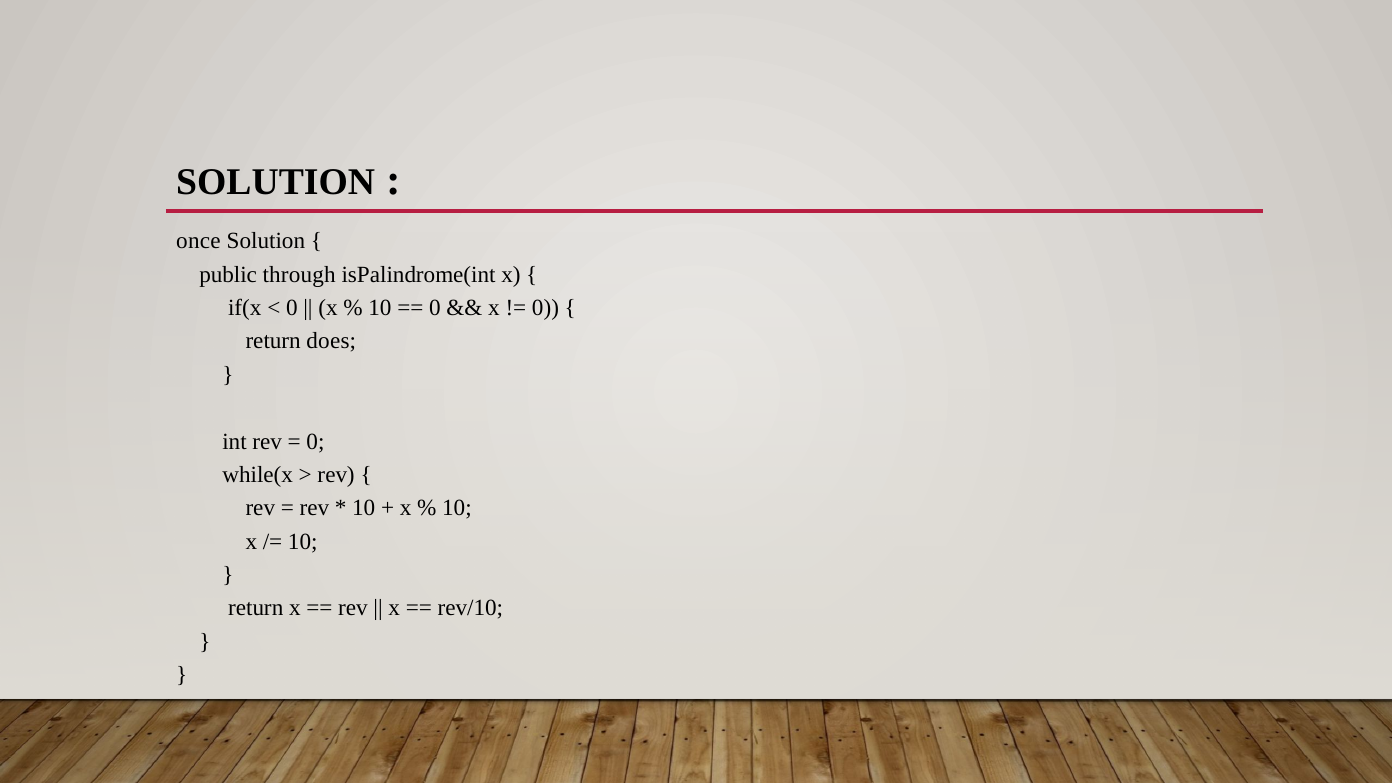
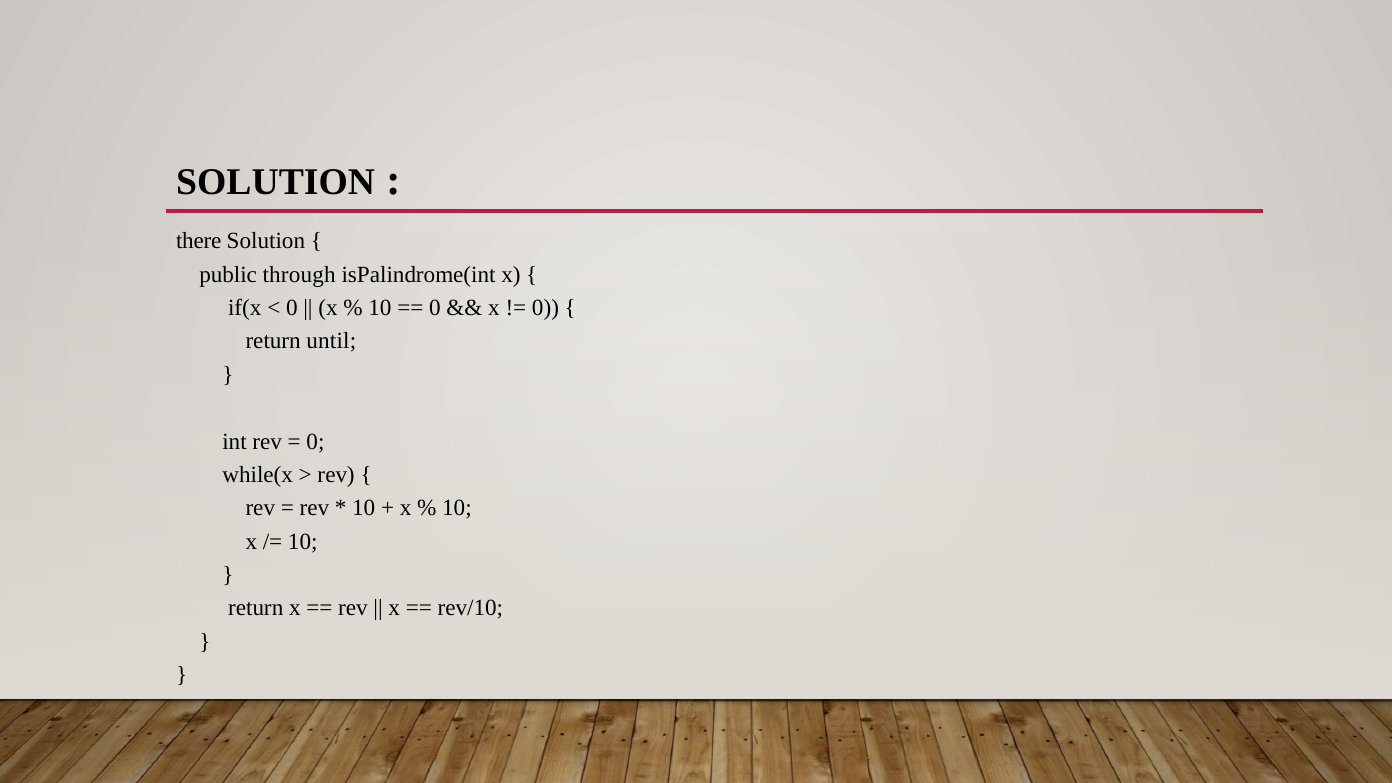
once: once -> there
does: does -> until
